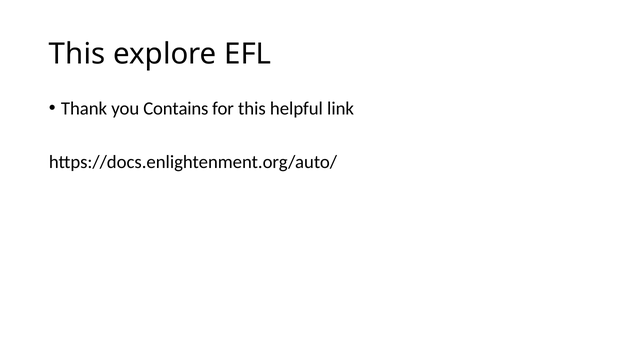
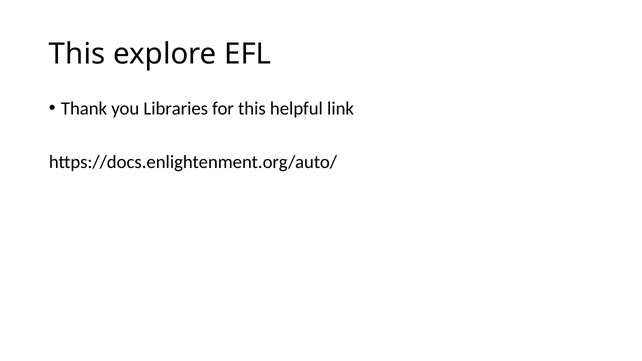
Contains: Contains -> Libraries
